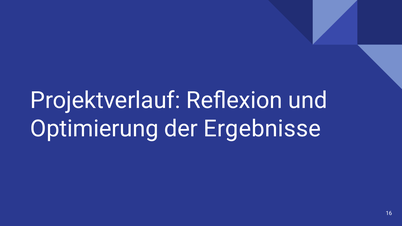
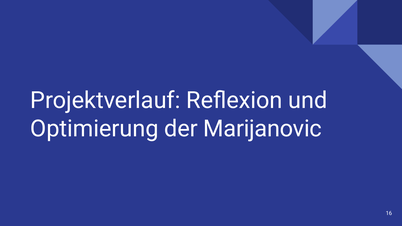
Ergebnisse: Ergebnisse -> Marijanovic
